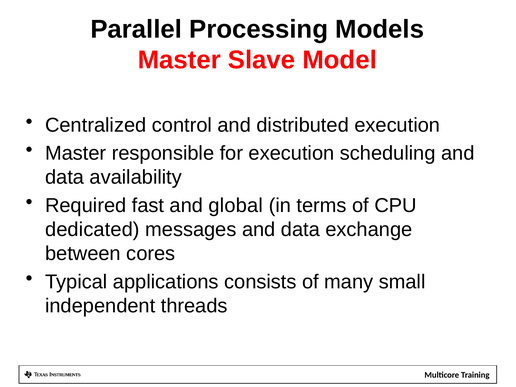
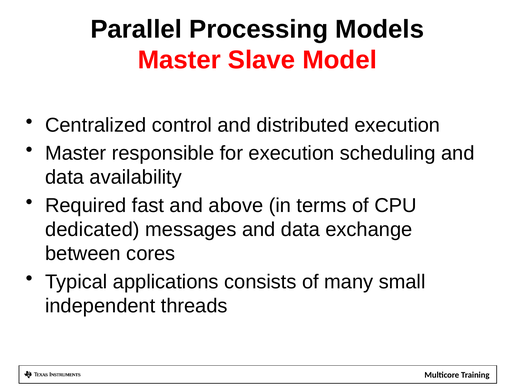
global: global -> above
